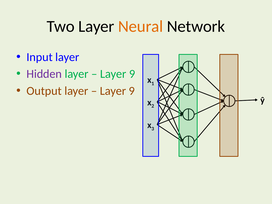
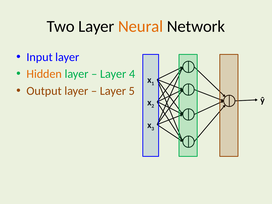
Hidden colour: purple -> orange
9 at (132, 74): 9 -> 4
9 at (132, 91): 9 -> 5
